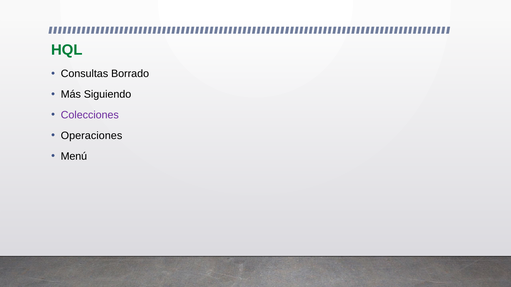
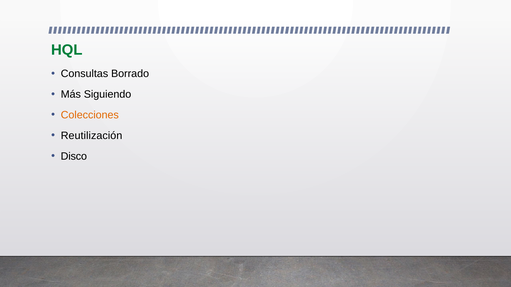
Colecciones colour: purple -> orange
Operaciones: Operaciones -> Reutilización
Menú: Menú -> Disco
